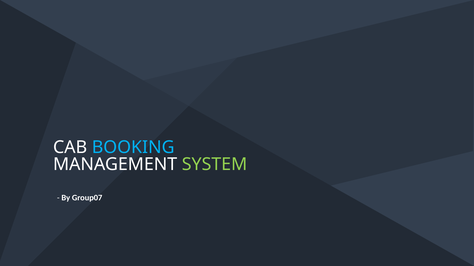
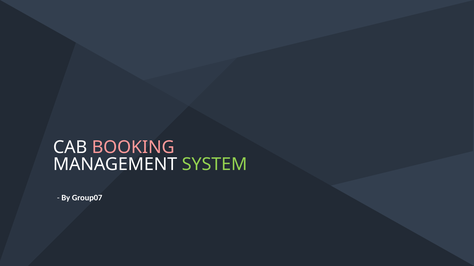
BOOKING colour: light blue -> pink
